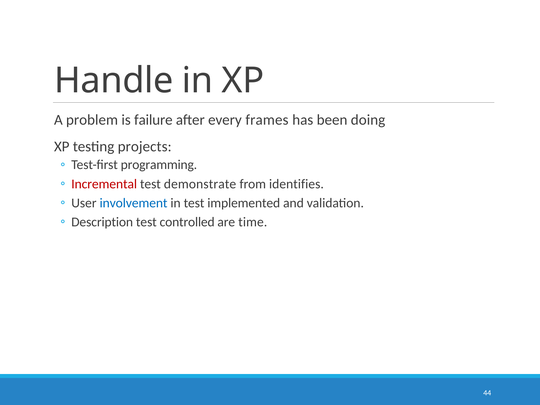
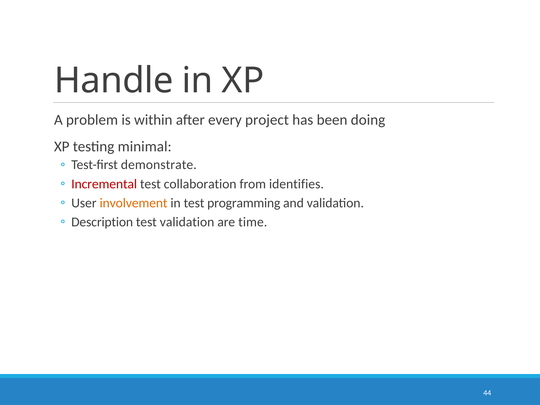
failure: failure -> within
frames: frames -> project
projects: projects -> minimal
programming: programming -> demonstrate
demonstrate: demonstrate -> collaboration
involvement colour: blue -> orange
implemented: implemented -> programming
test controlled: controlled -> validation
